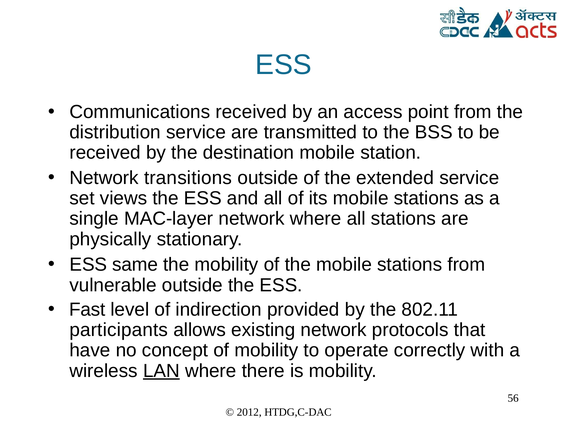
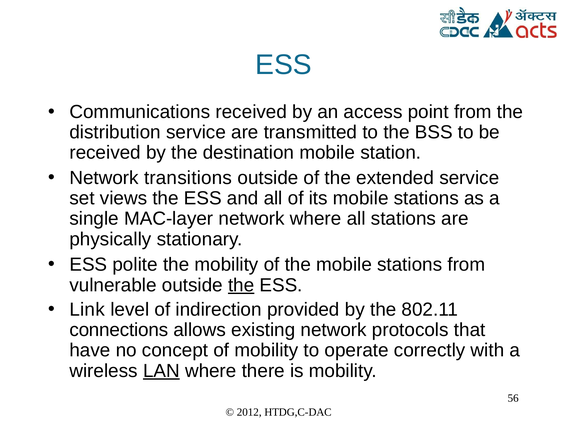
same: same -> polite
the at (241, 285) underline: none -> present
Fast: Fast -> Link
participants: participants -> connections
